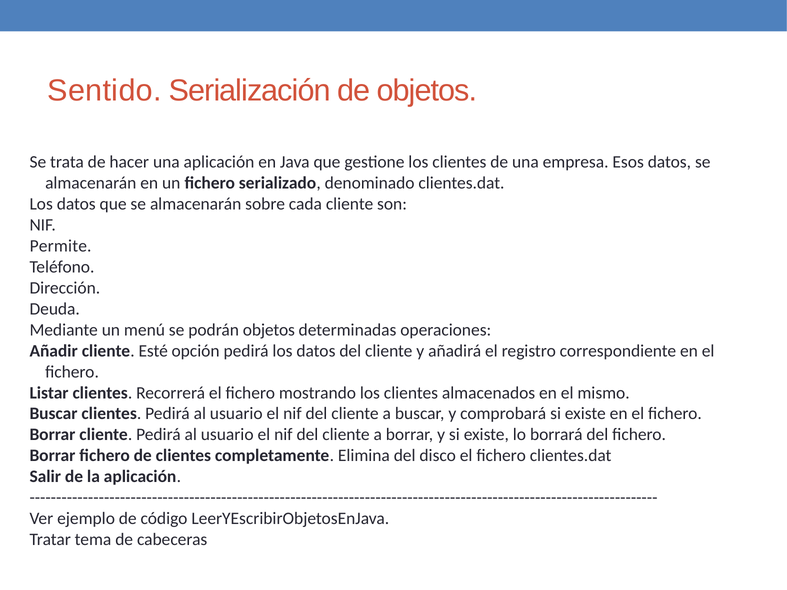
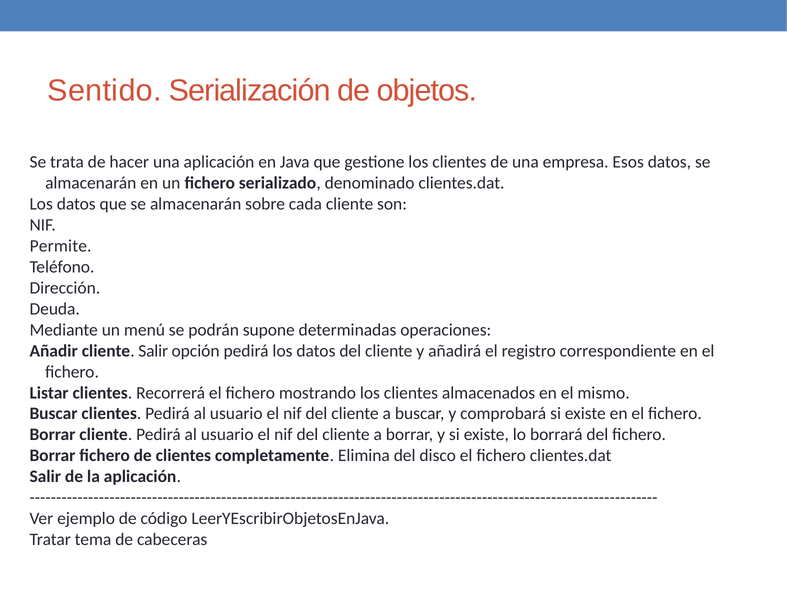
podrán objetos: objetos -> supone
cliente Esté: Esté -> Salir
